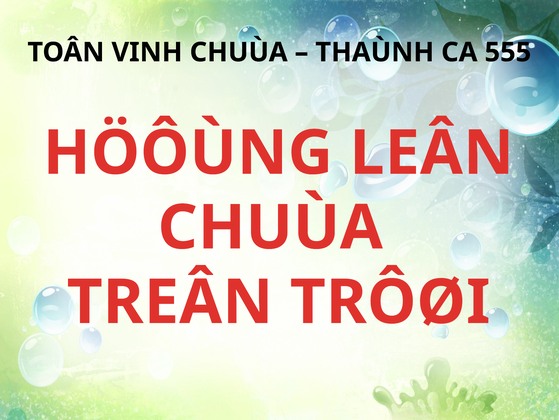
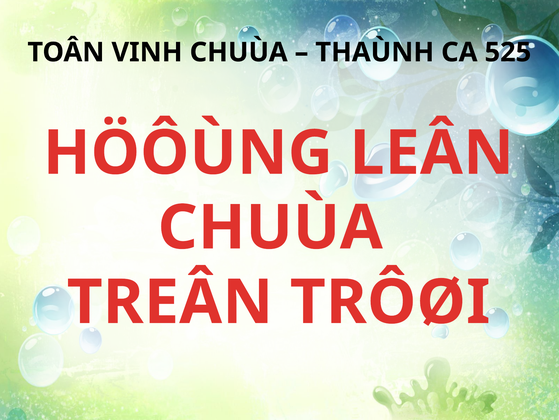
555: 555 -> 525
